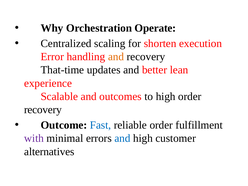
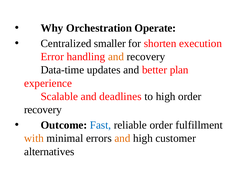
scaling: scaling -> smaller
That-time: That-time -> Data-time
lean: lean -> plan
outcomes: outcomes -> deadlines
with colour: purple -> orange
and at (122, 138) colour: blue -> orange
